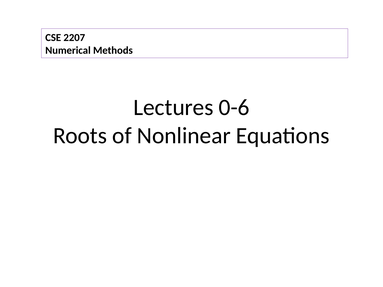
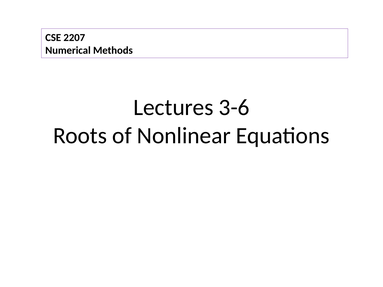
0-6: 0-6 -> 3-6
